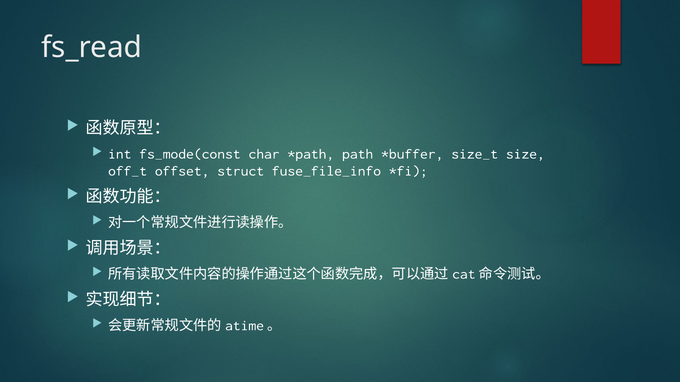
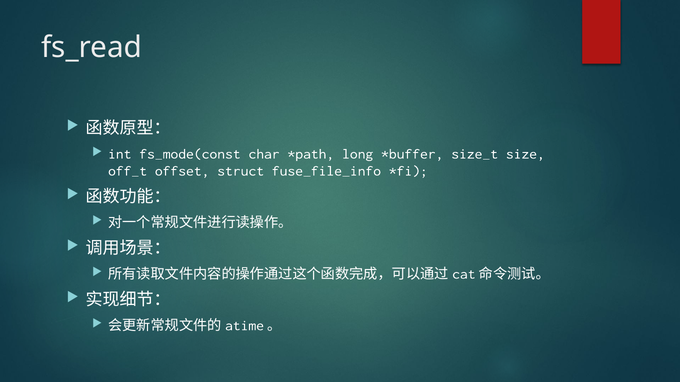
path: path -> long
